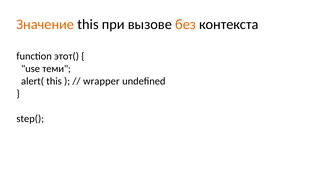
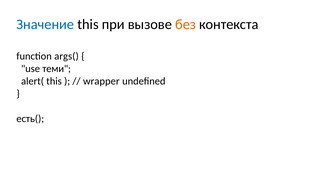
Значение colour: orange -> blue
этот(: этот( -> args(
step(: step( -> есть(
